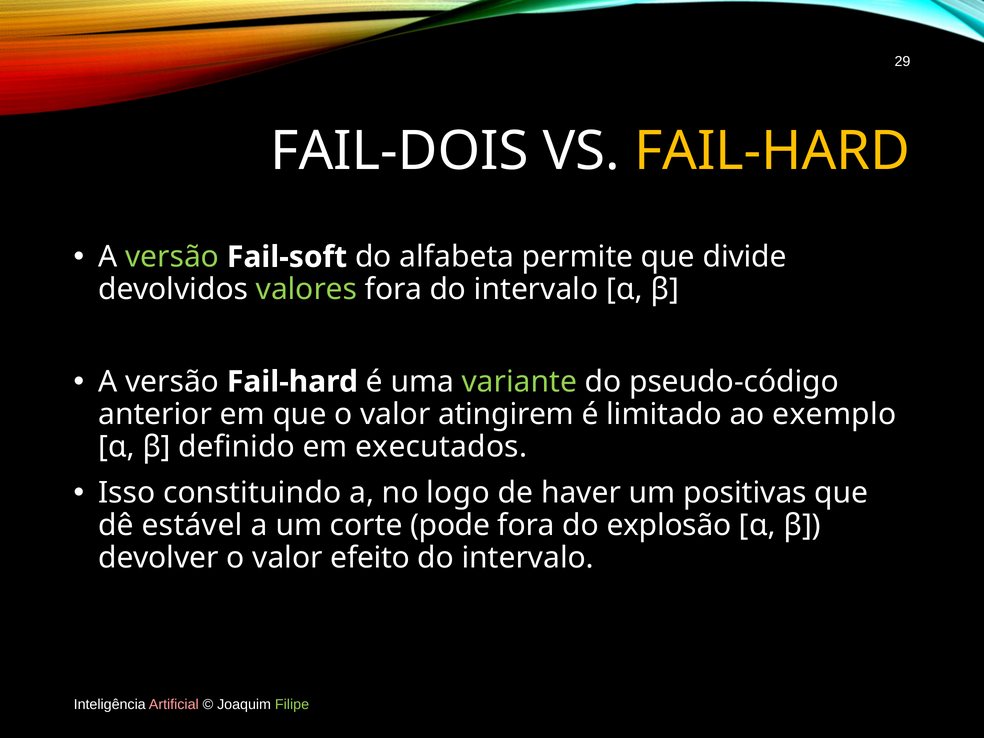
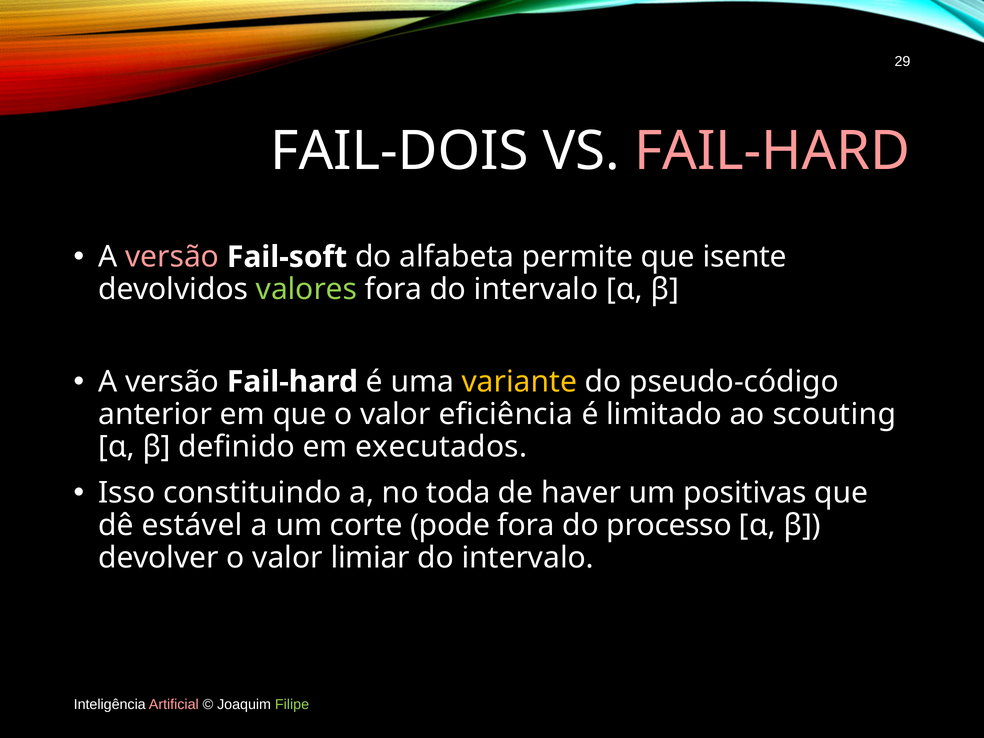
FAIL-HARD at (772, 151) colour: yellow -> pink
versão at (172, 257) colour: light green -> pink
divide: divide -> isente
variante colour: light green -> yellow
atingirem: atingirem -> eficiência
exemplo: exemplo -> scouting
logo: logo -> toda
explosão: explosão -> processo
efeito: efeito -> limiar
